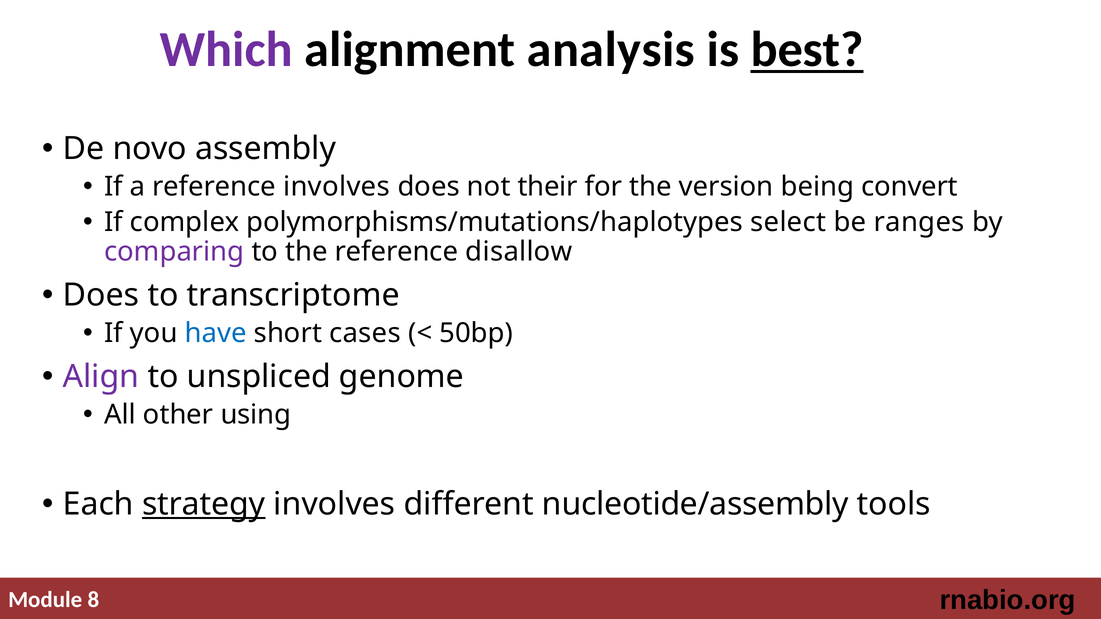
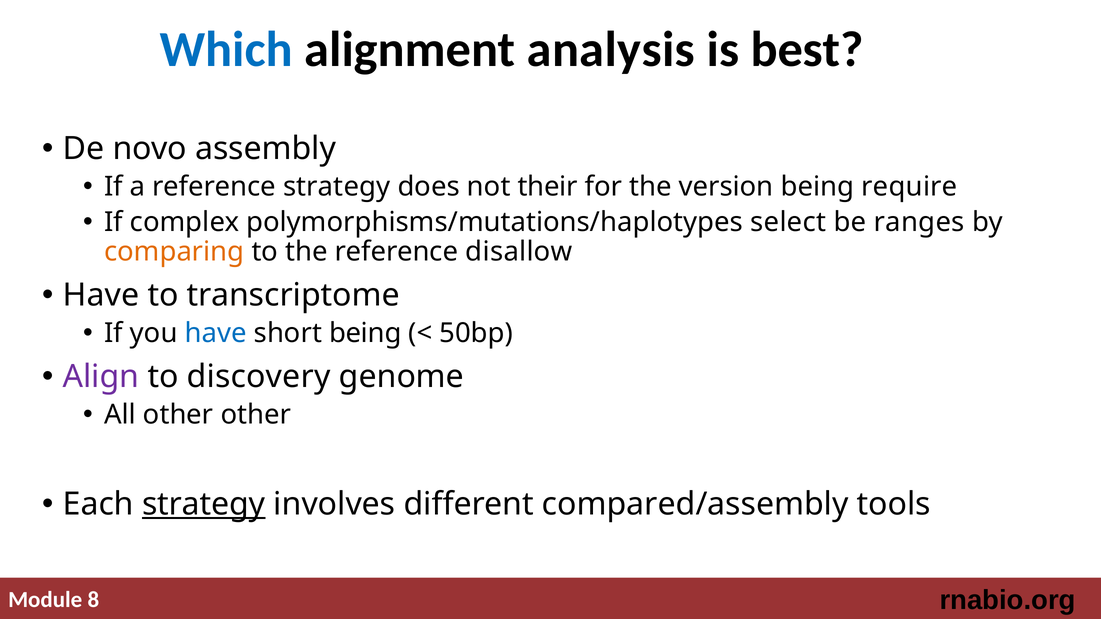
Which colour: purple -> blue
best underline: present -> none
reference involves: involves -> strategy
convert: convert -> require
comparing colour: purple -> orange
Does at (101, 296): Does -> Have
short cases: cases -> being
unspliced: unspliced -> discovery
other using: using -> other
nucleotide/assembly: nucleotide/assembly -> compared/assembly
